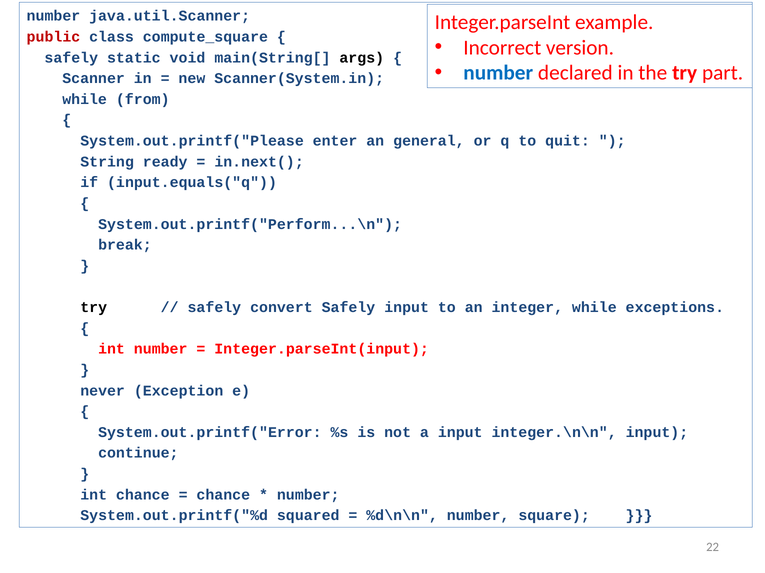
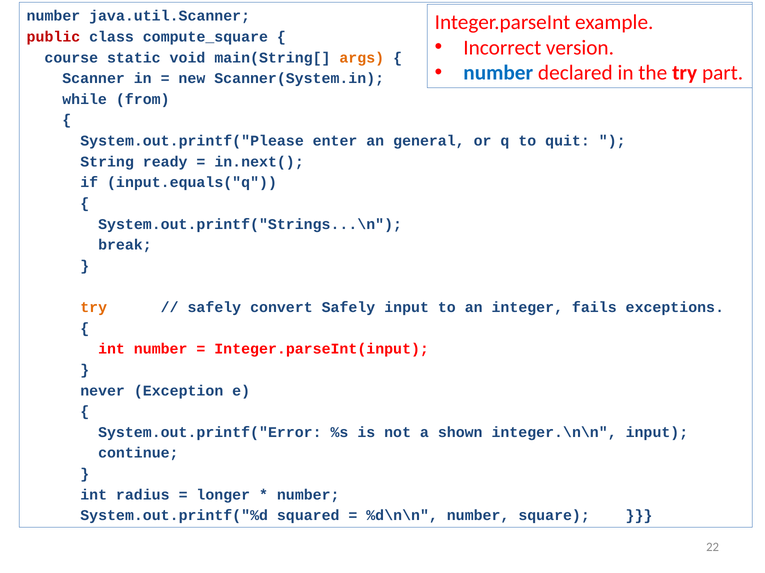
safely at (71, 58): safely -> course
args colour: black -> orange
System.out.printf("Perform...\n: System.out.printf("Perform...\n -> System.out.printf("Strings...\n
try at (94, 308) colour: black -> orange
integer while: while -> fails
a input: input -> shown
int chance: chance -> radius
chance at (223, 495): chance -> longer
